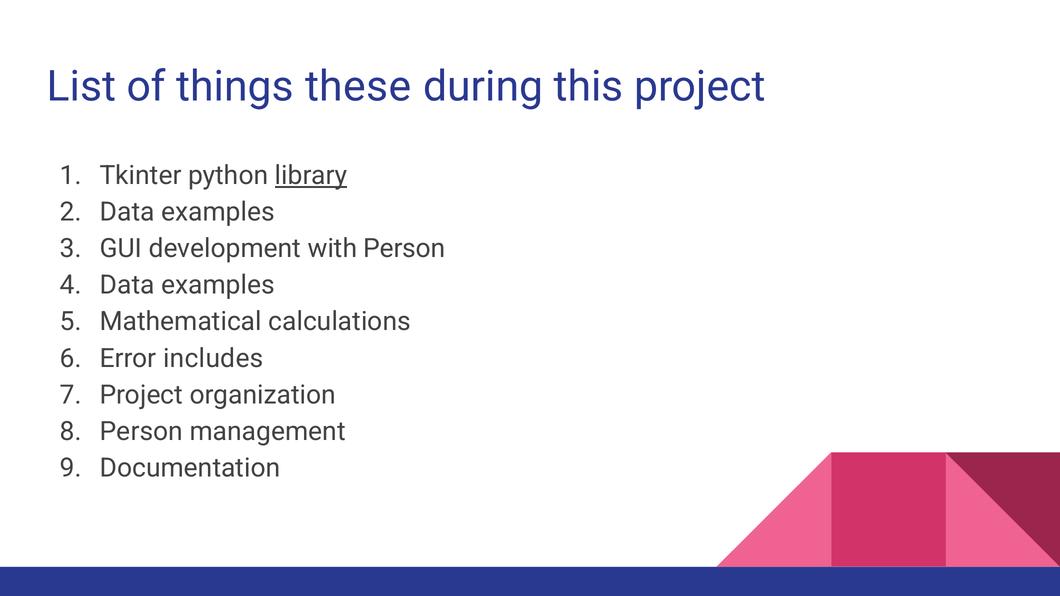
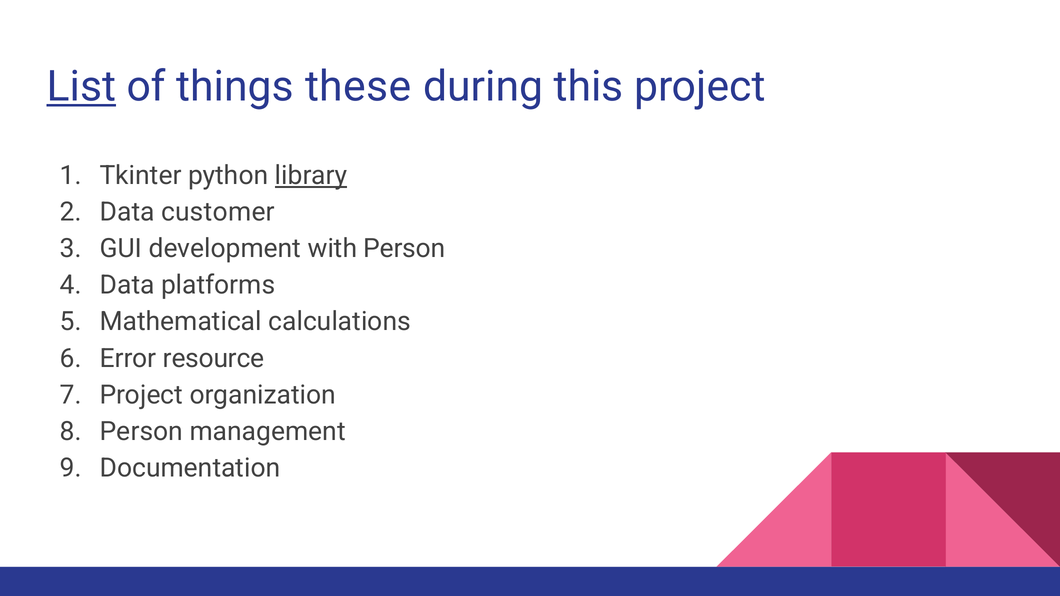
List underline: none -> present
examples at (218, 212): examples -> customer
examples at (218, 285): examples -> platforms
includes: includes -> resource
